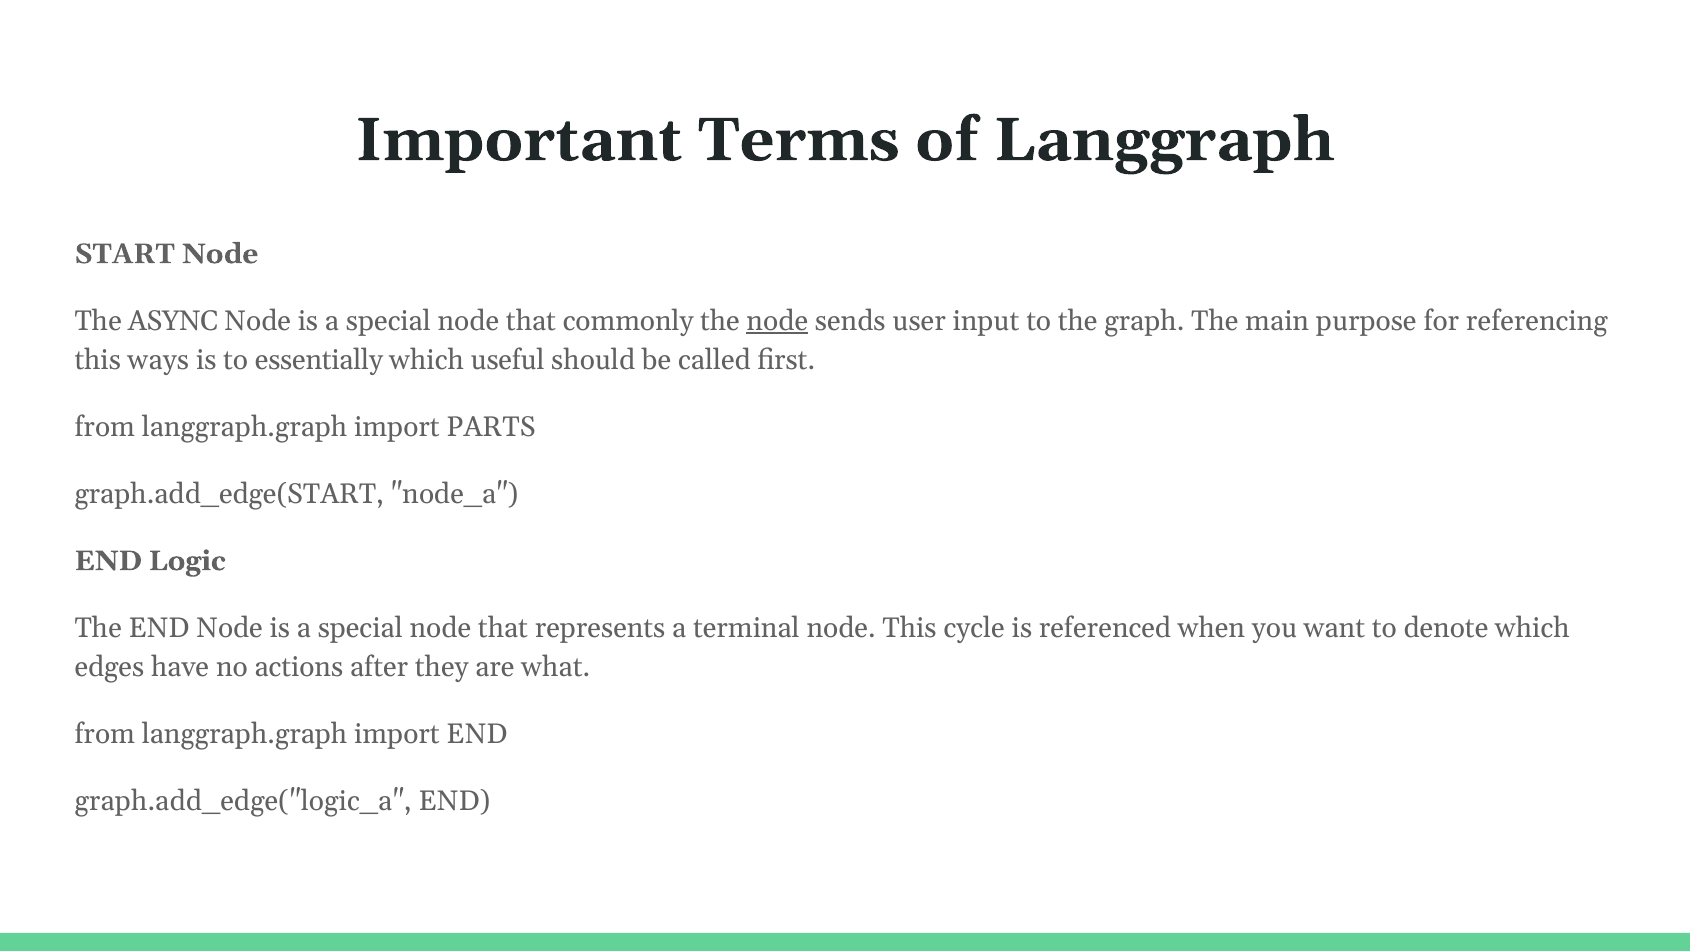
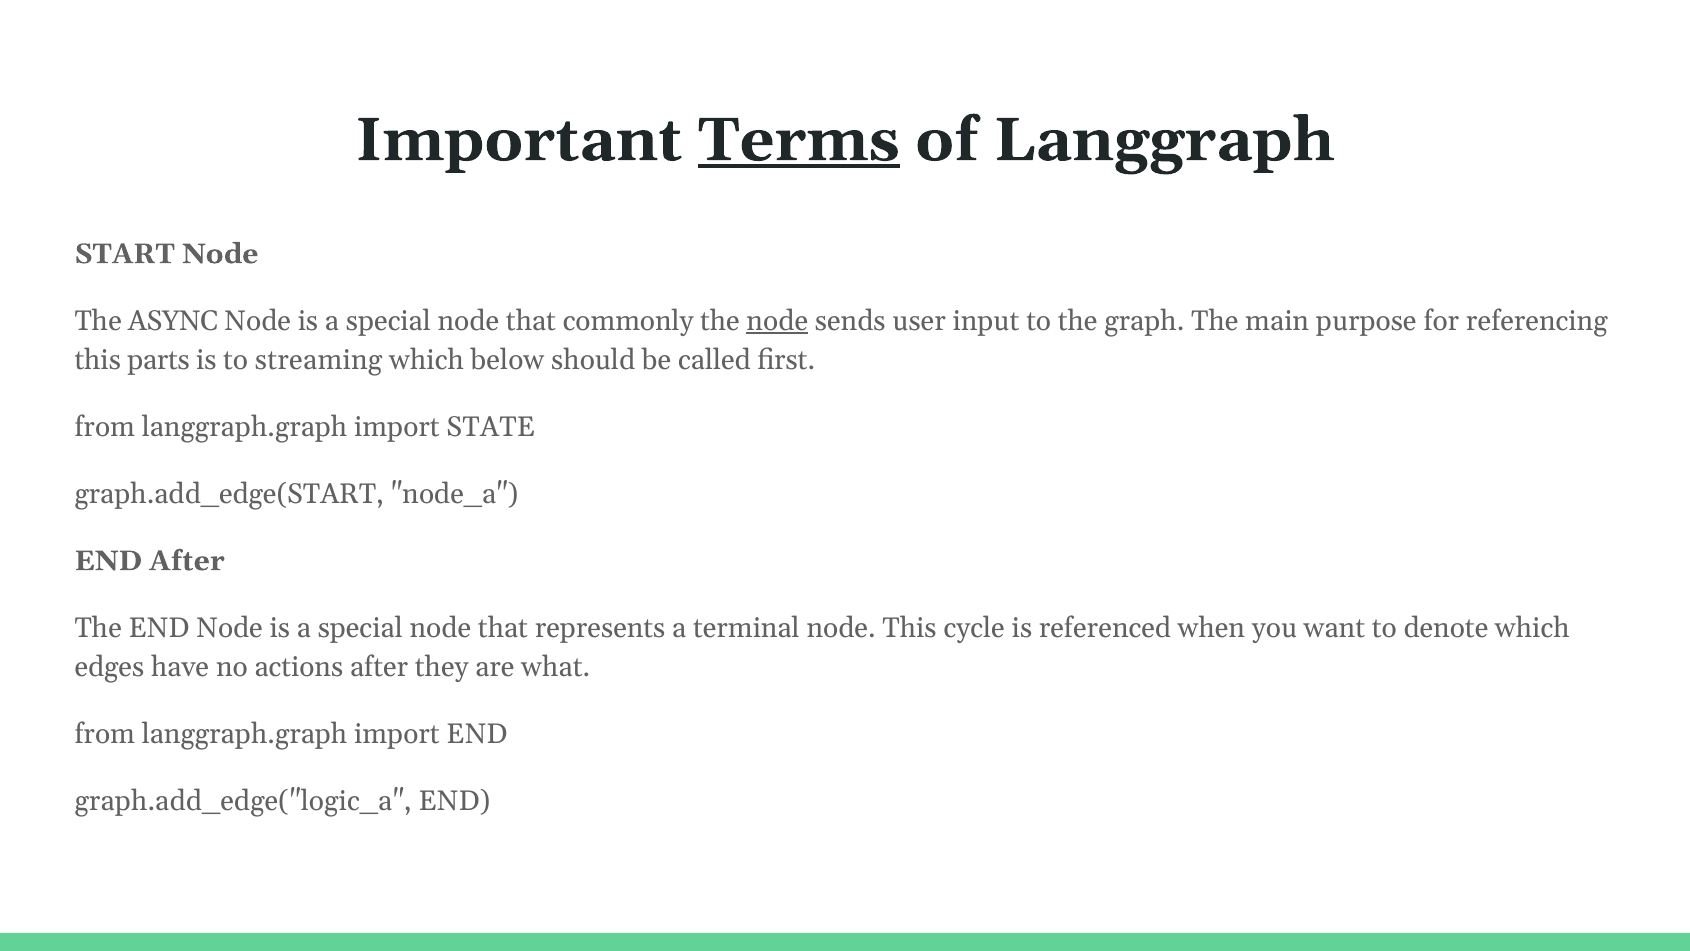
Terms underline: none -> present
ways: ways -> parts
essentially: essentially -> streaming
useful: useful -> below
PARTS: PARTS -> STATE
END Logic: Logic -> After
